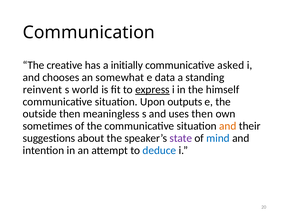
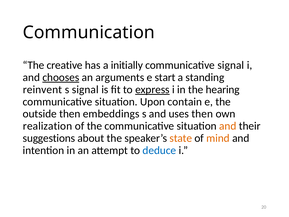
communicative asked: asked -> signal
chooses underline: none -> present
somewhat: somewhat -> arguments
data: data -> start
s world: world -> signal
himself: himself -> hearing
outputs: outputs -> contain
meaningless: meaningless -> embeddings
sometimes: sometimes -> realization
state colour: purple -> orange
mind colour: blue -> orange
